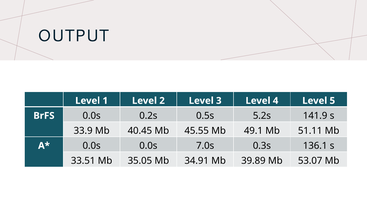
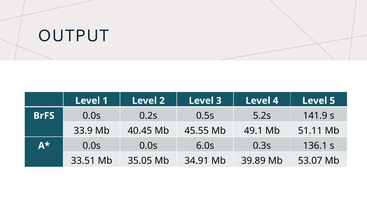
7.0s: 7.0s -> 6.0s
